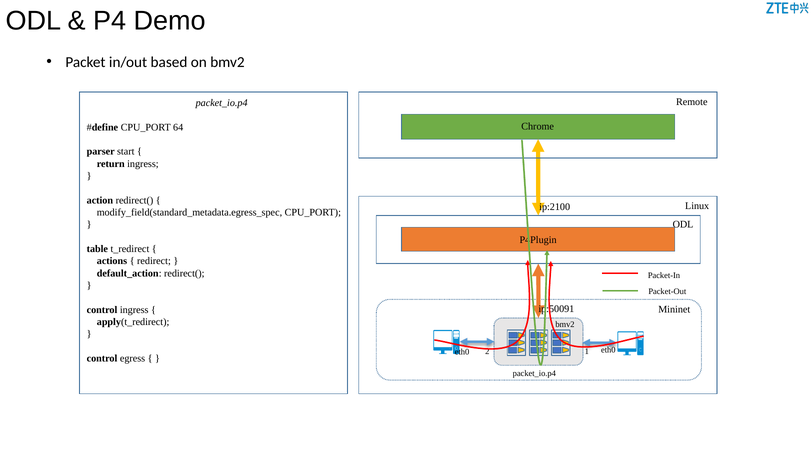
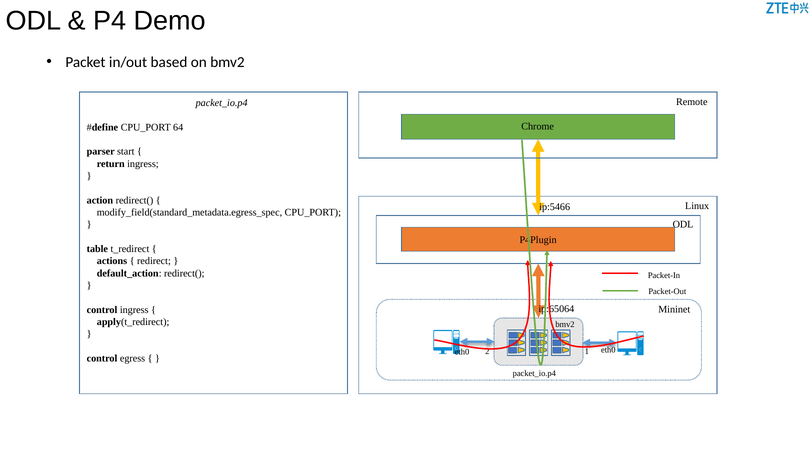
ip:2100: ip:2100 -> ip:5466
ip:50091: ip:50091 -> ip:65064
